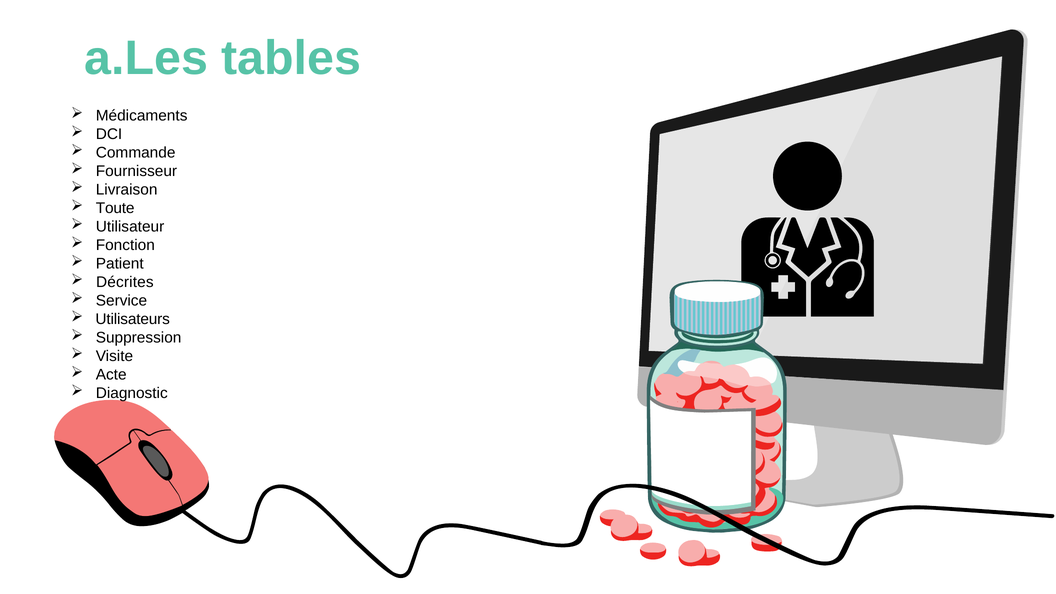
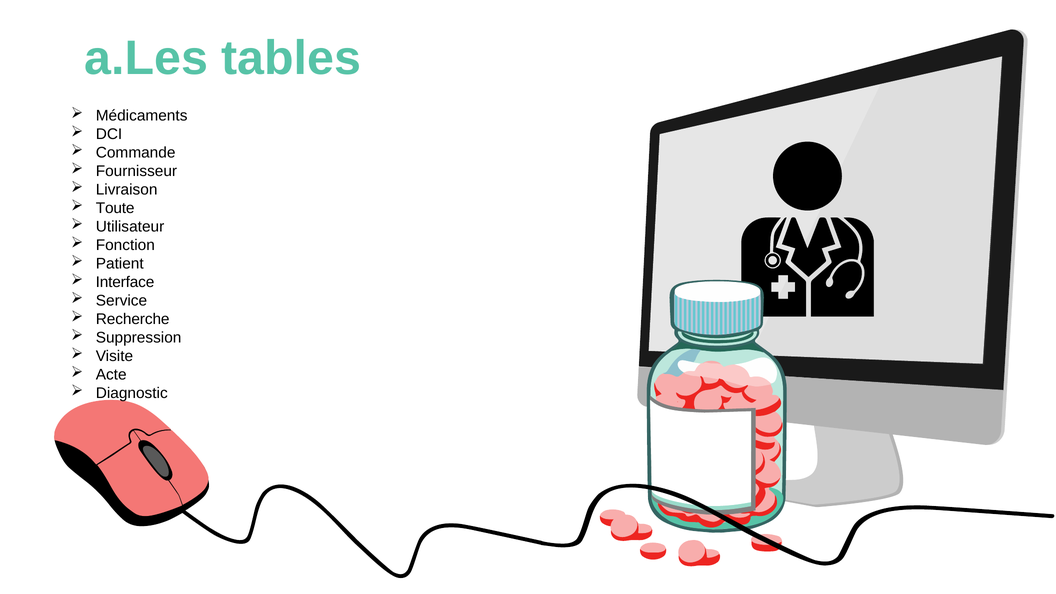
Décrites: Décrites -> Interface
Utilisateurs: Utilisateurs -> Recherche
